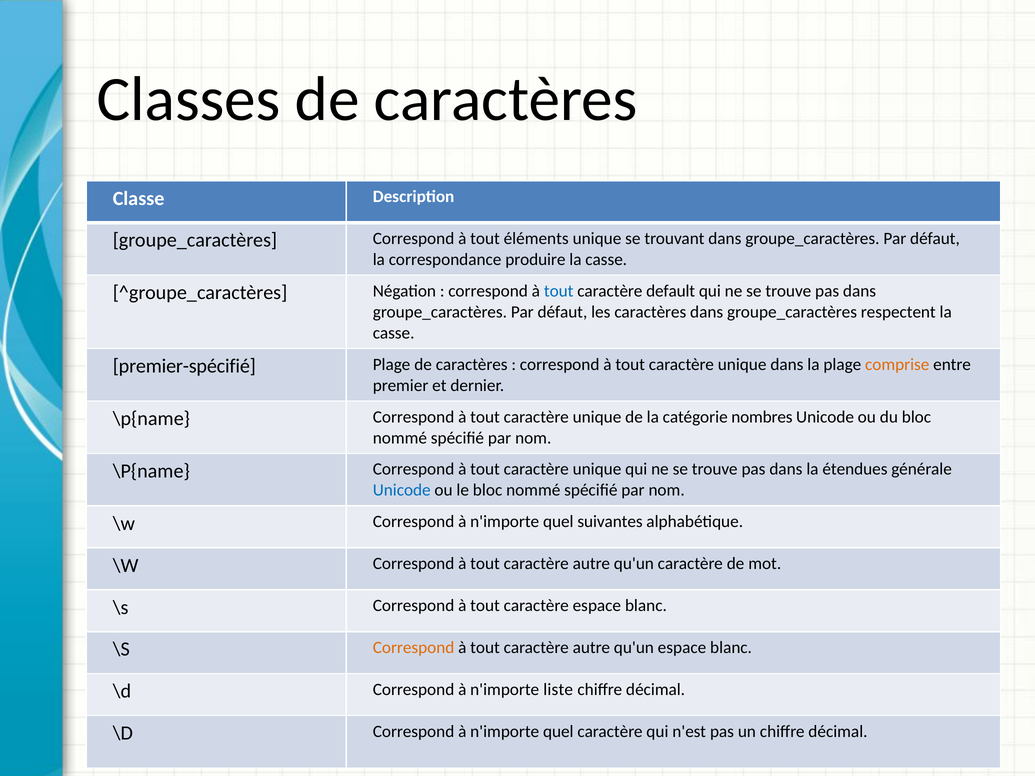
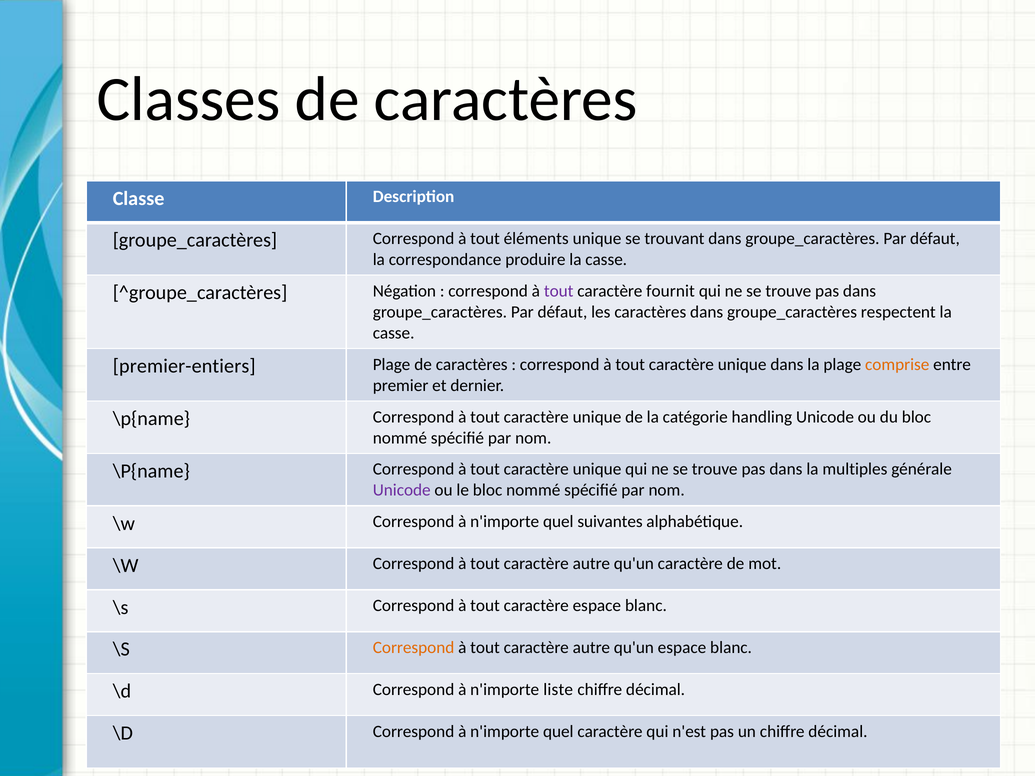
tout at (559, 291) colour: blue -> purple
default: default -> fournit
premier-spécifié: premier-spécifié -> premier-entiers
nombres: nombres -> handling
étendues: étendues -> multiples
Unicode at (402, 490) colour: blue -> purple
